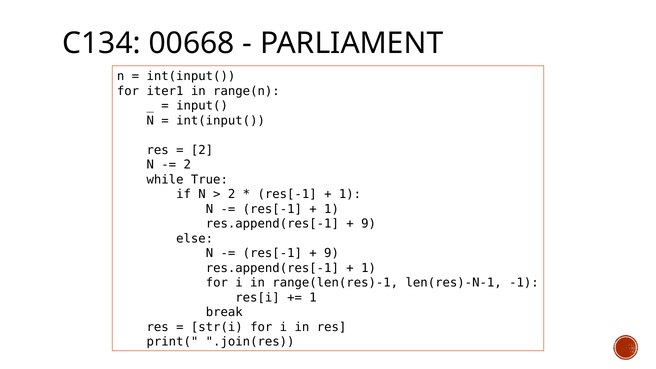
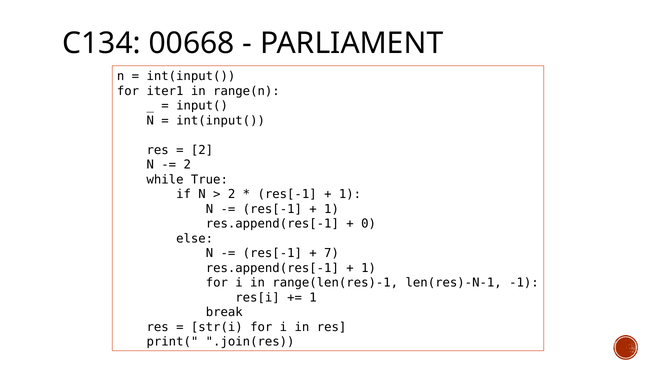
9 at (369, 224): 9 -> 0
9 at (332, 253): 9 -> 7
